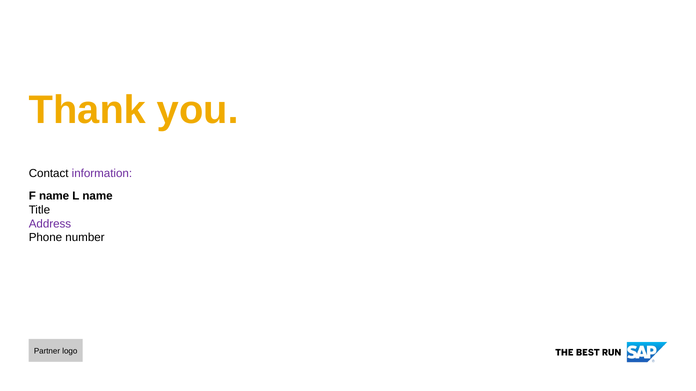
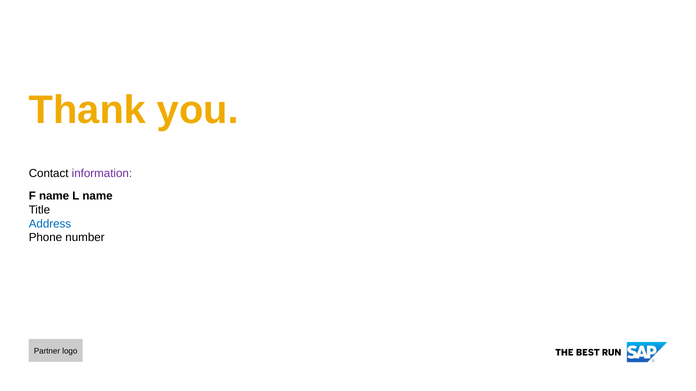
Address colour: purple -> blue
